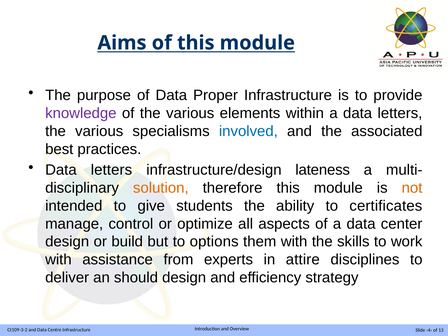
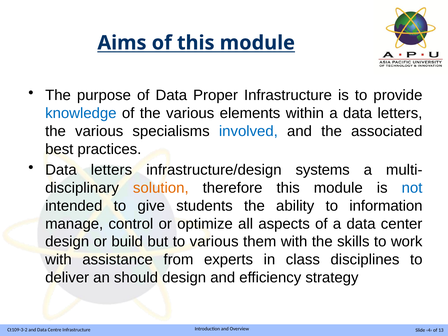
knowledge colour: purple -> blue
lateness: lateness -> systems
not colour: orange -> blue
certificates: certificates -> information
to options: options -> various
attire: attire -> class
